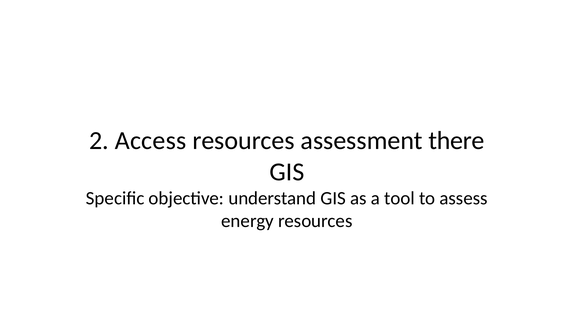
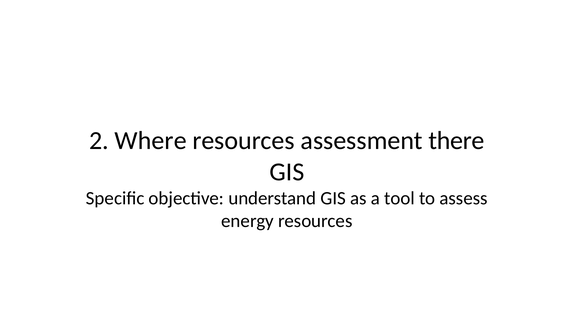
Access: Access -> Where
